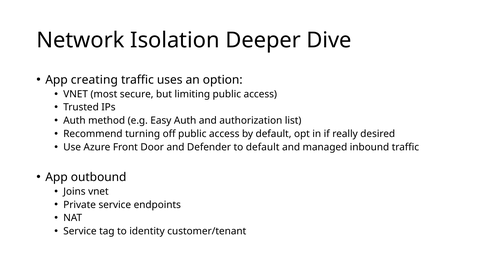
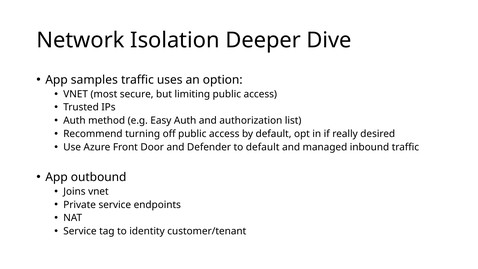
creating: creating -> samples
